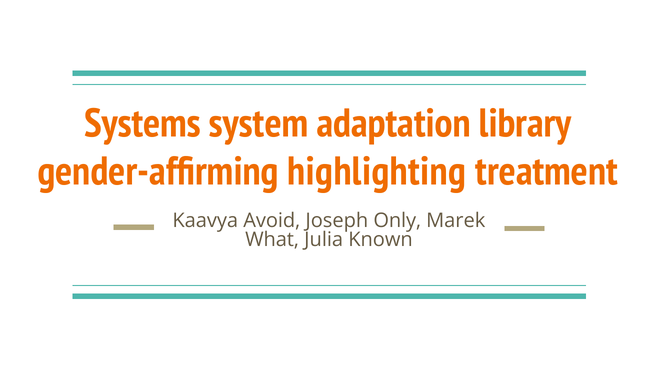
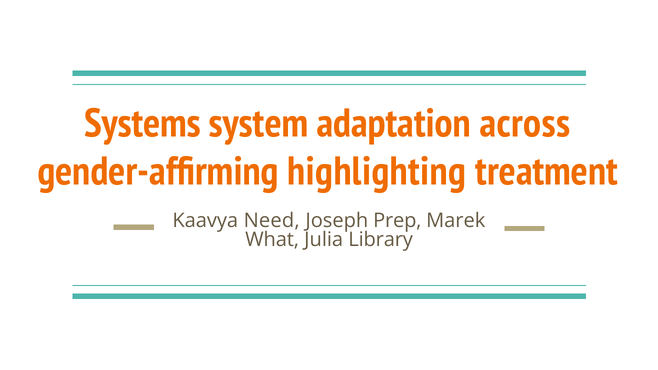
library: library -> across
Avoid: Avoid -> Need
Only: Only -> Prep
Known: Known -> Library
